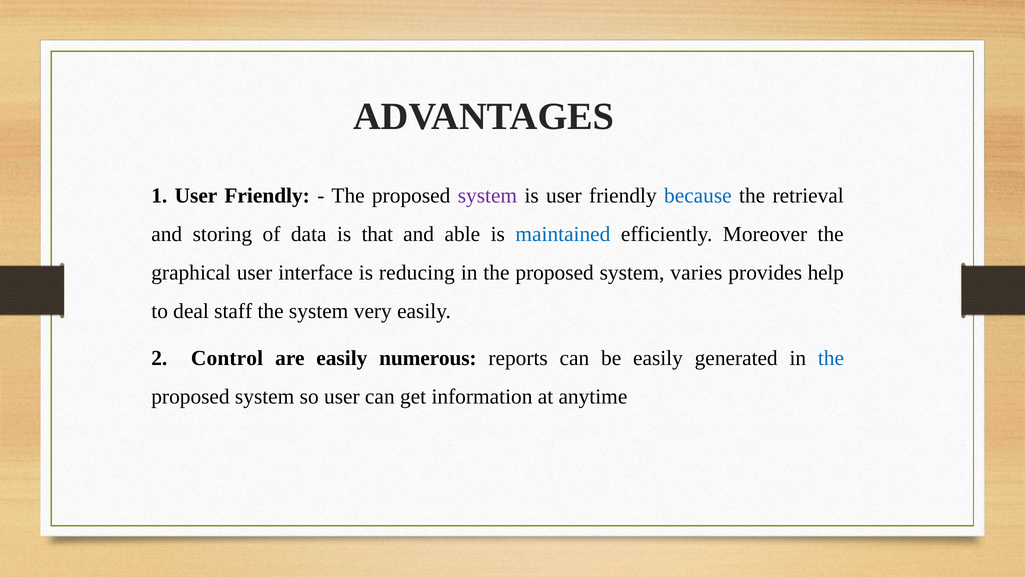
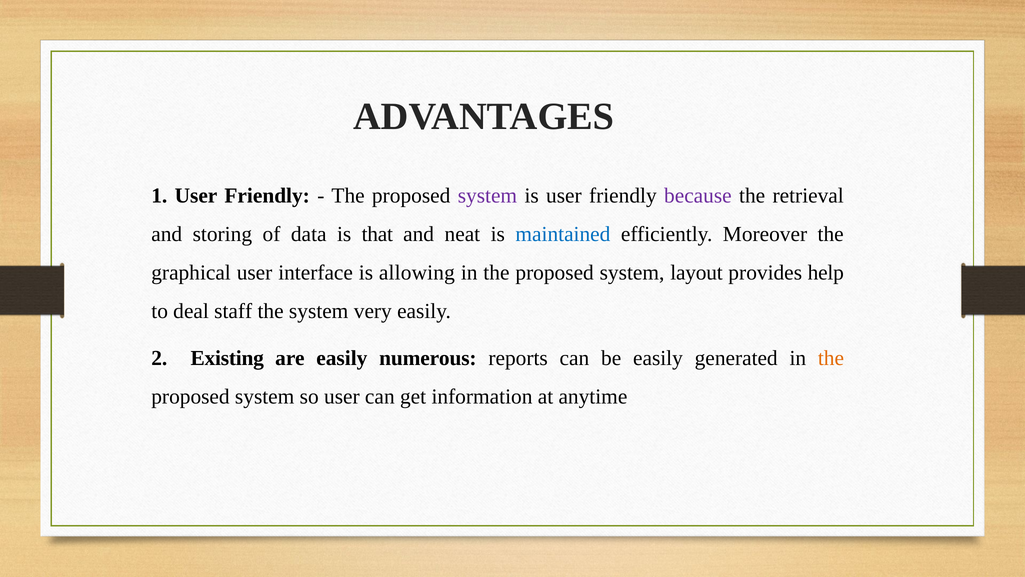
because colour: blue -> purple
able: able -> neat
reducing: reducing -> allowing
varies: varies -> layout
Control: Control -> Existing
the at (831, 358) colour: blue -> orange
